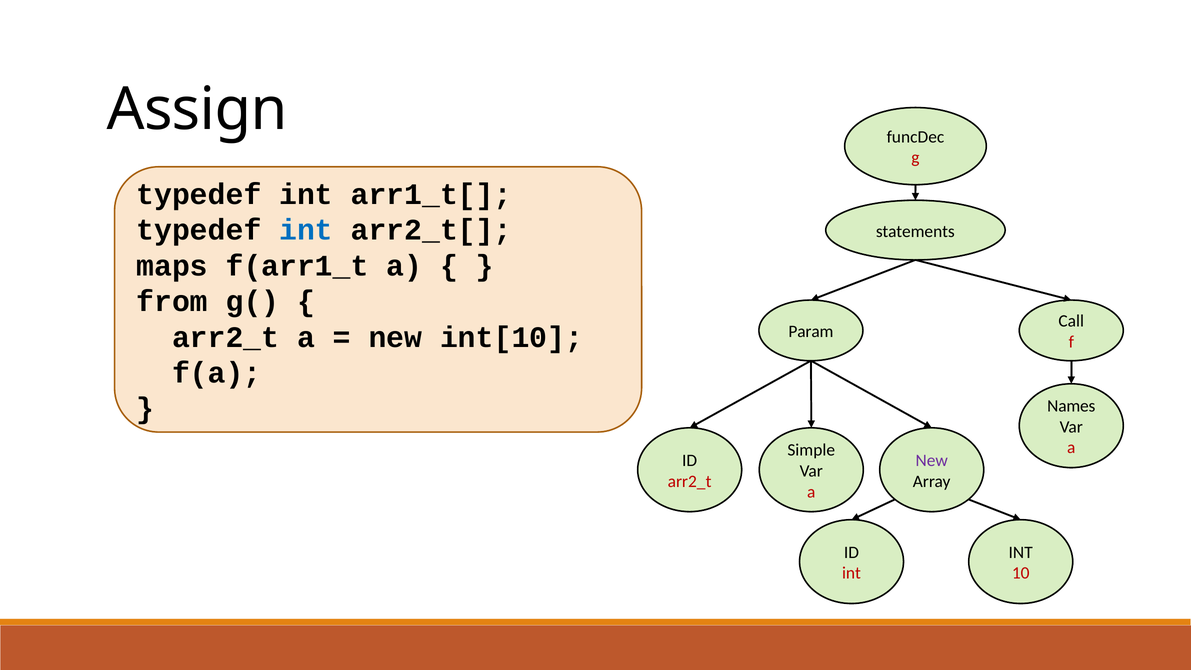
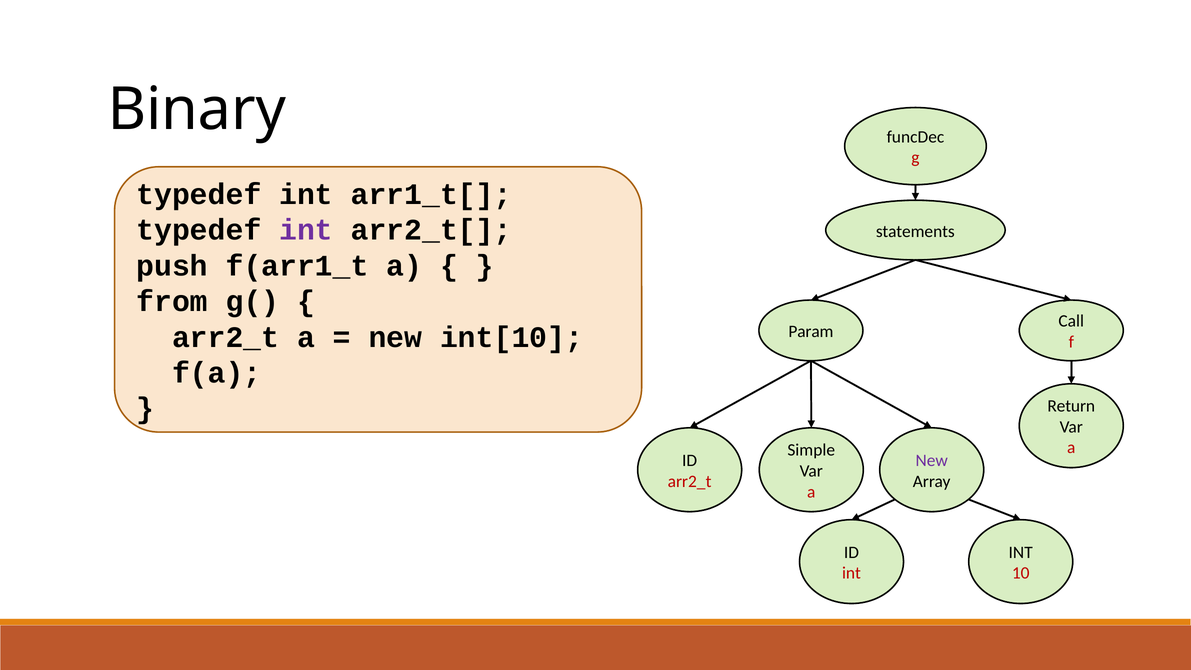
Assign: Assign -> Binary
int at (306, 230) colour: blue -> purple
maps: maps -> push
Names: Names -> Return
